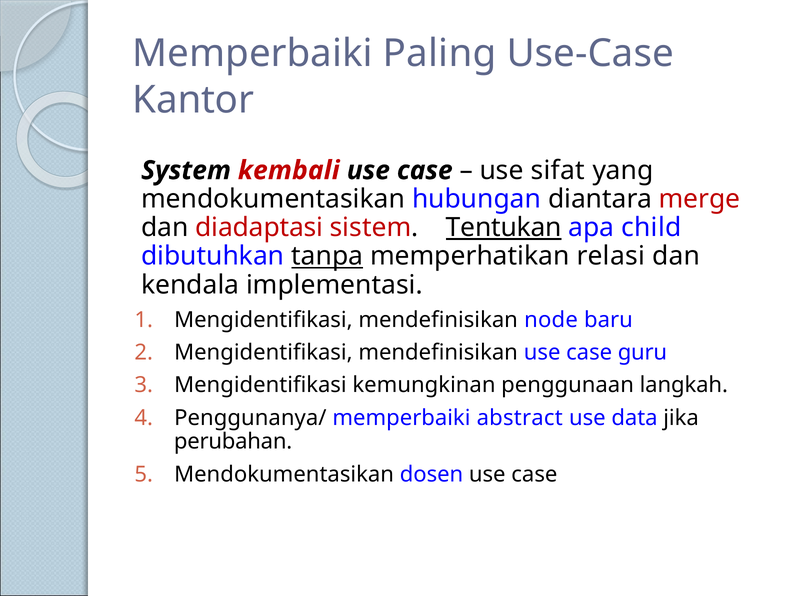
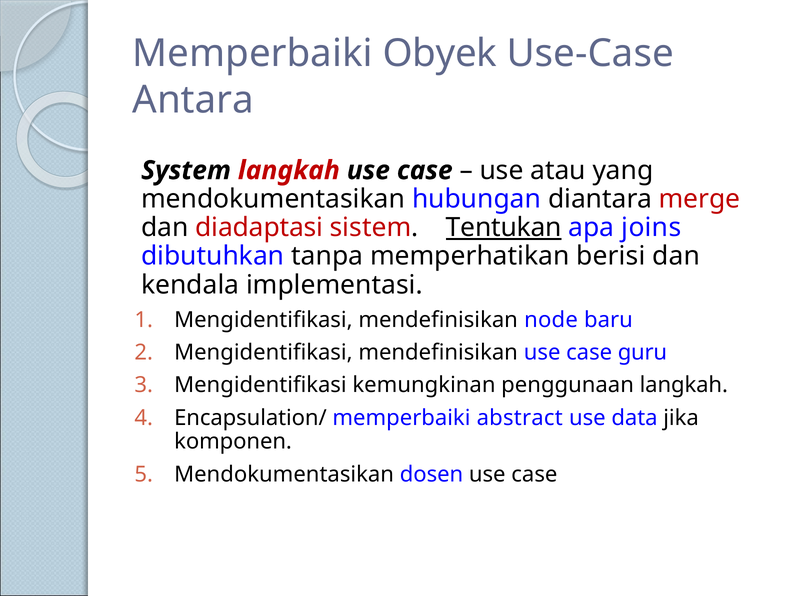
Paling: Paling -> Obyek
Kantor: Kantor -> Antara
System kembali: kembali -> langkah
sifat: sifat -> atau
child: child -> joins
tanpa underline: present -> none
relasi: relasi -> berisi
Penggunanya/: Penggunanya/ -> Encapsulation/
perubahan: perubahan -> komponen
